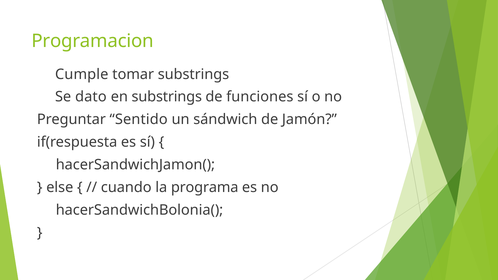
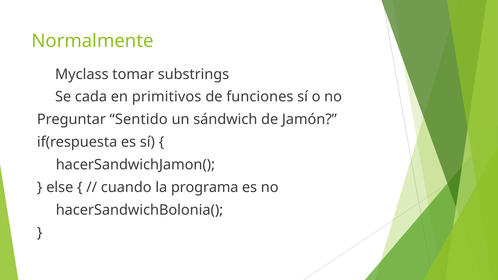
Programacion: Programacion -> Normalmente
Cumple: Cumple -> Myclass
dato: dato -> cada
en substrings: substrings -> primitivos
